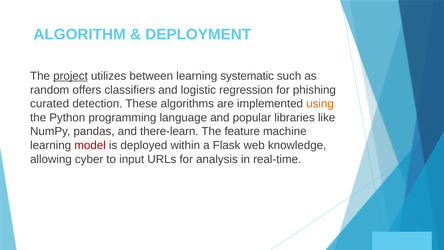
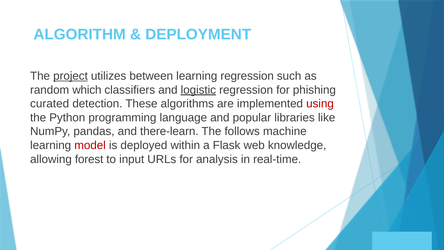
learning systematic: systematic -> regression
offers: offers -> which
logistic underline: none -> present
using colour: orange -> red
feature: feature -> follows
cyber: cyber -> forest
